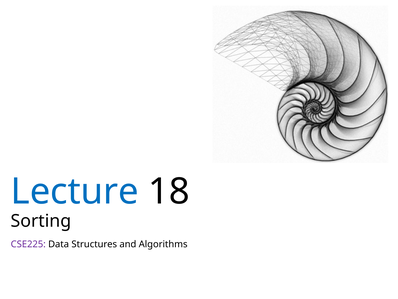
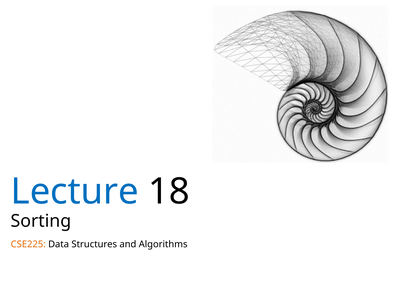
CSE225 colour: purple -> orange
